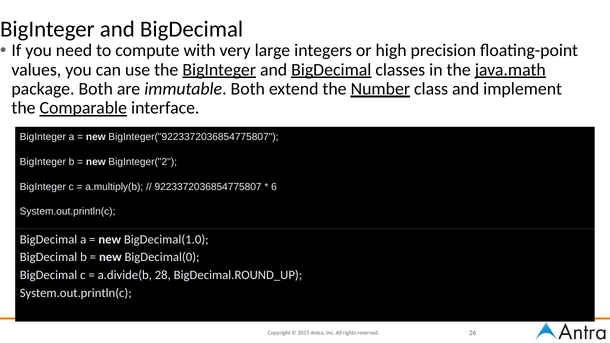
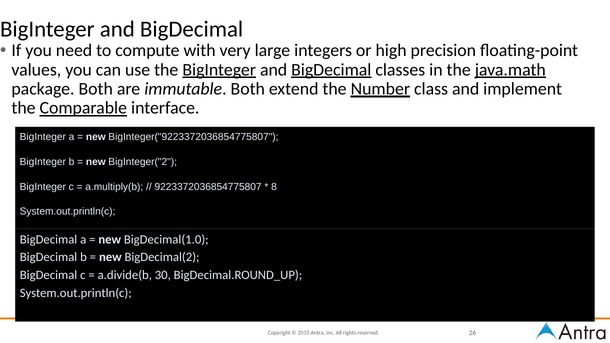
6: 6 -> 8
BigDecimal(0: BigDecimal(0 -> BigDecimal(2
28: 28 -> 30
